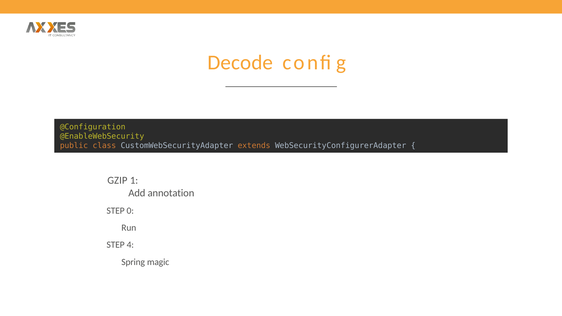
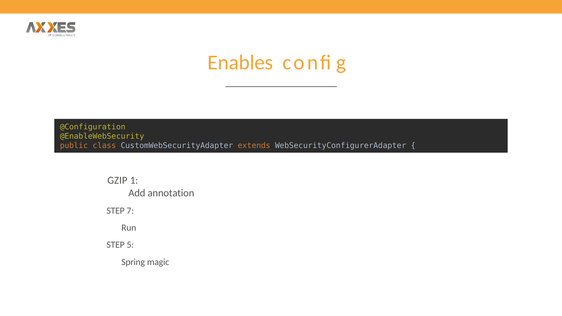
Decode: Decode -> Enables
0: 0 -> 7
4: 4 -> 5
